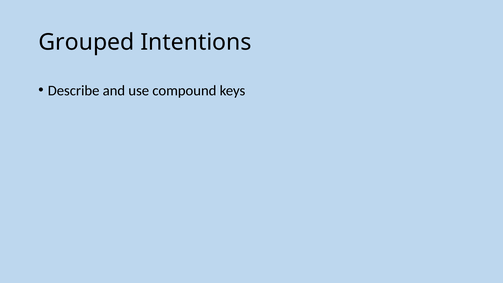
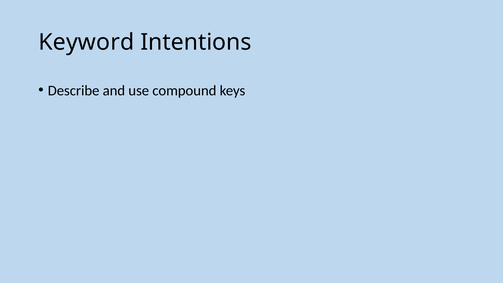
Grouped: Grouped -> Keyword
